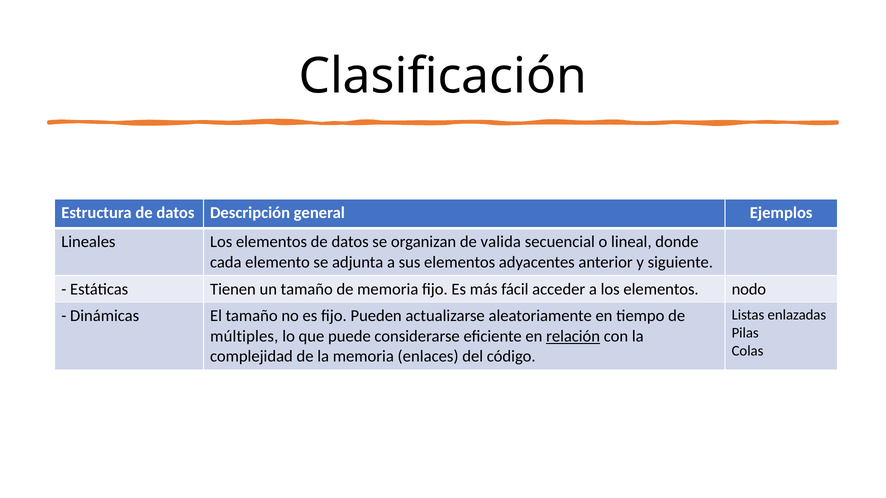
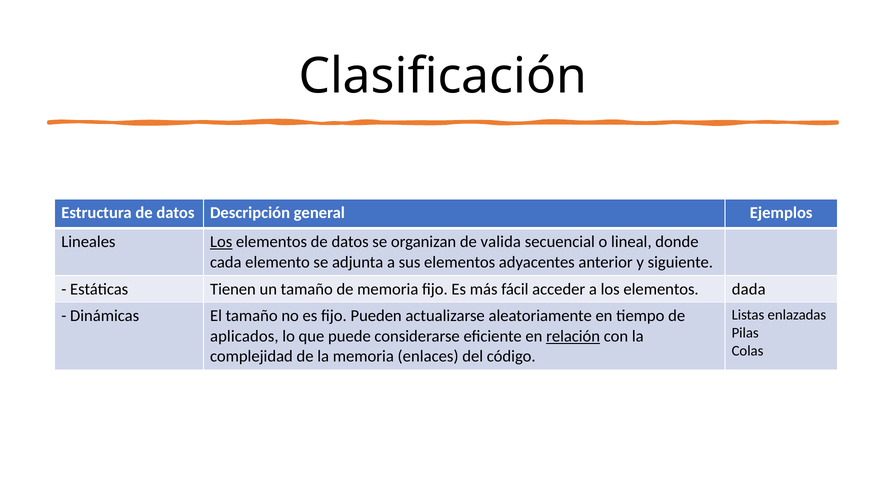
Los at (221, 242) underline: none -> present
nodo: nodo -> dada
múltiples: múltiples -> aplicados
